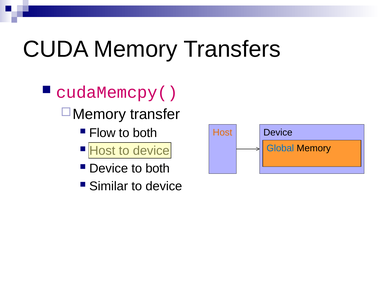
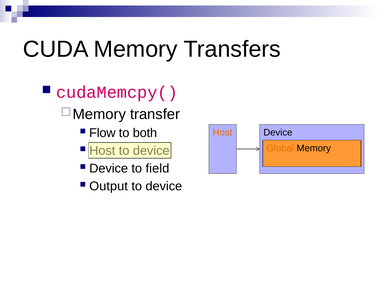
Global colour: blue -> orange
Device to both: both -> field
Similar: Similar -> Output
